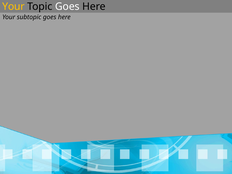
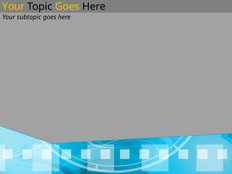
Goes at (67, 7) colour: white -> yellow
